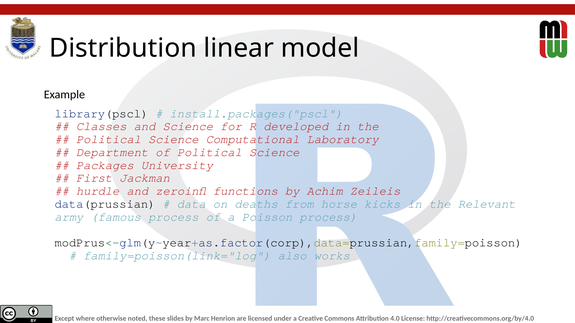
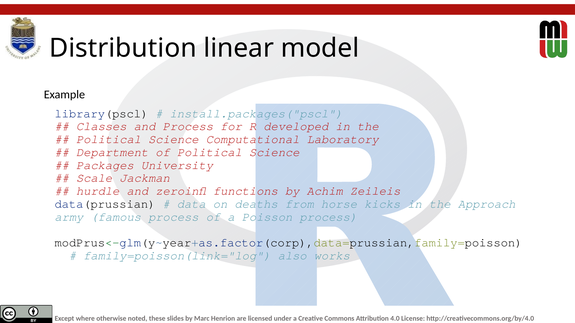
and Science: Science -> Process
First: First -> Scale
Relevant: Relevant -> Approach
